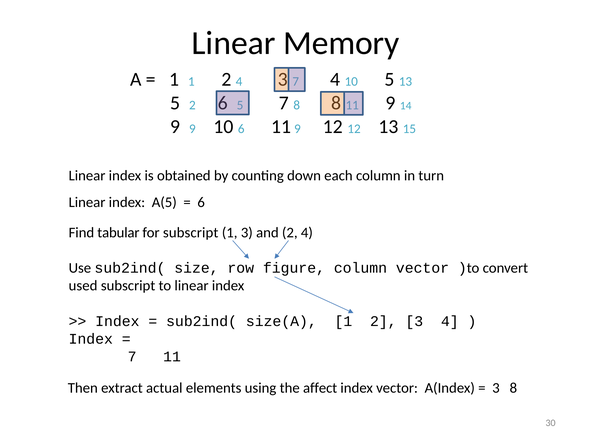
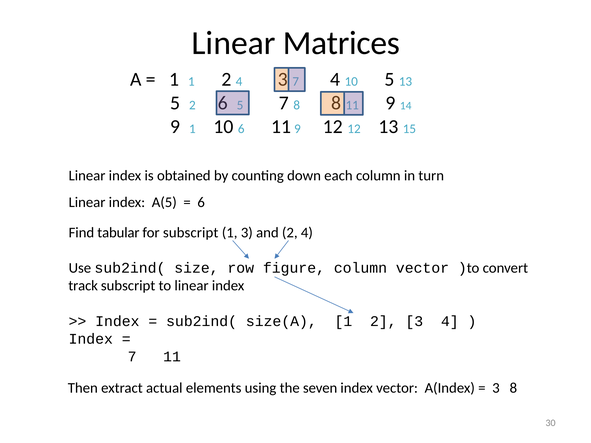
Memory: Memory -> Matrices
9 9: 9 -> 1
used: used -> track
affect: affect -> seven
